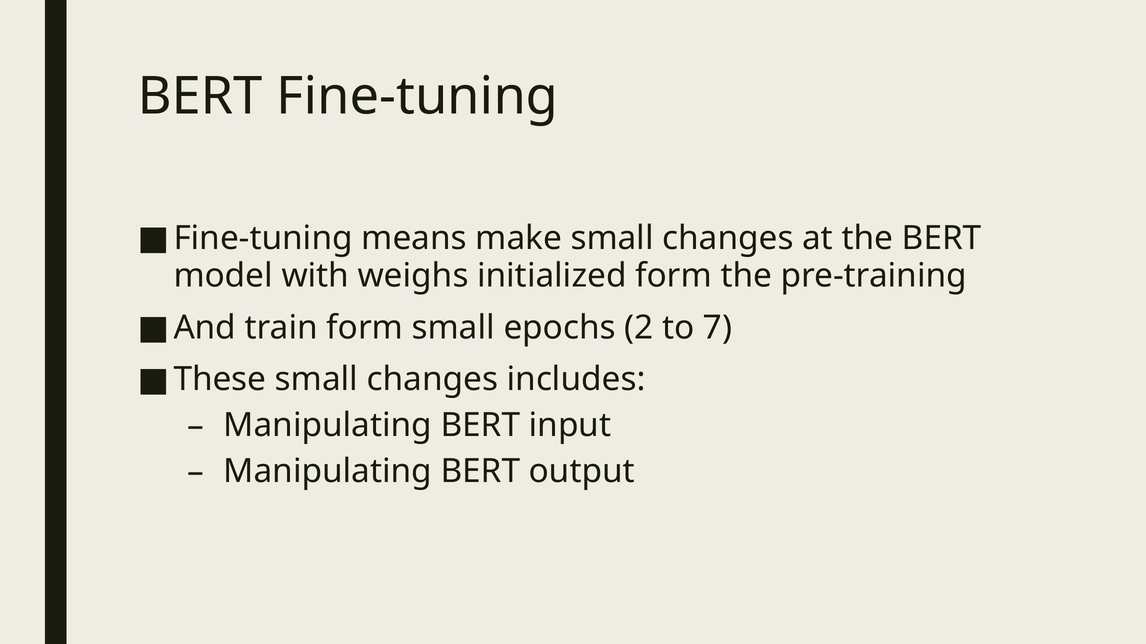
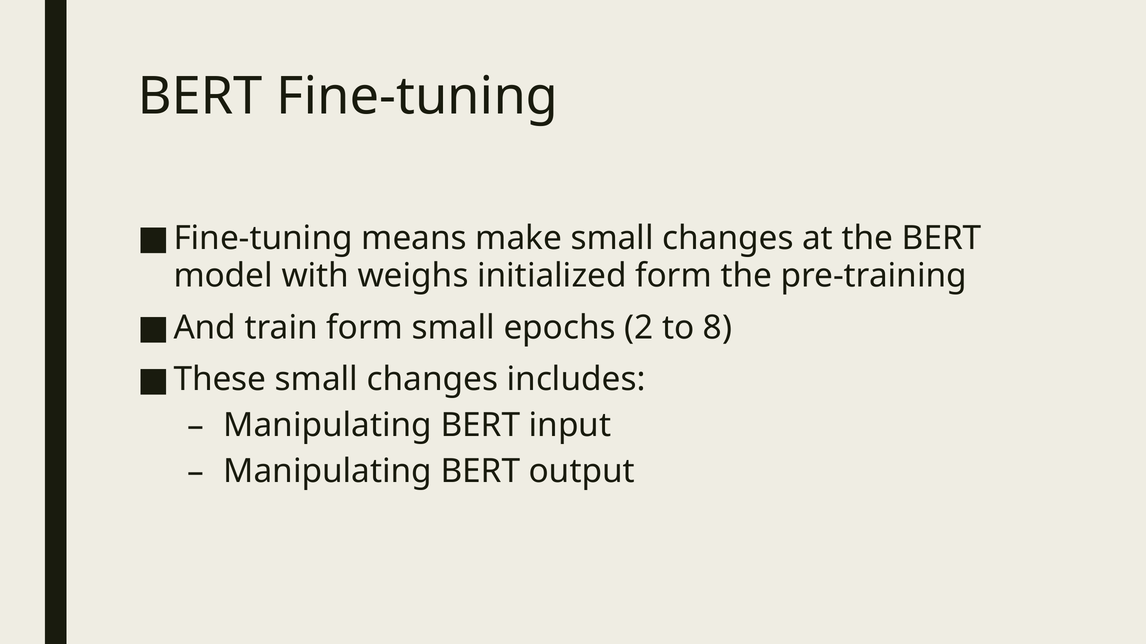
7: 7 -> 8
